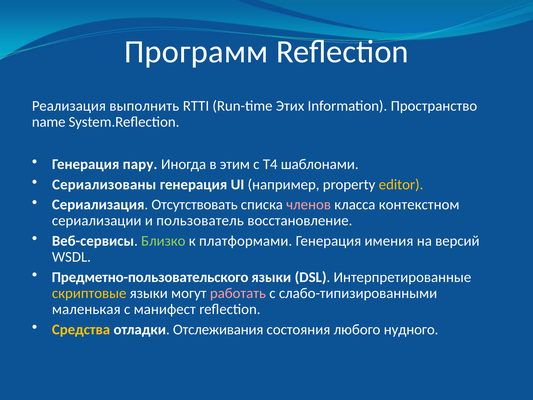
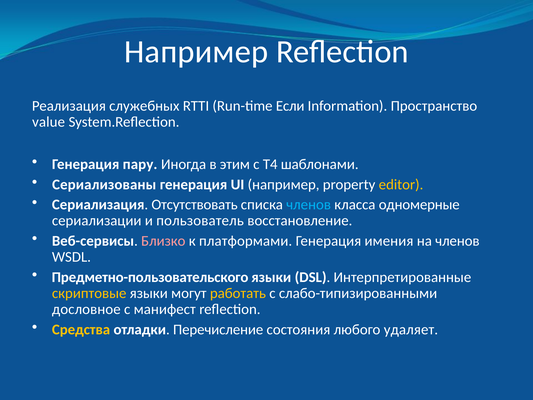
Программ at (196, 52): Программ -> Например
выполнить: выполнить -> служебных
Этих: Этих -> Если
name: name -> value
членов at (309, 205) colour: pink -> light blue
контекстном: контекстном -> одномерные
Близко colour: light green -> pink
на версий: версий -> членов
работать colour: pink -> yellow
маленькая: маленькая -> дословное
Отслеживания: Отслеживания -> Перечисление
нудного: нудного -> удаляет
